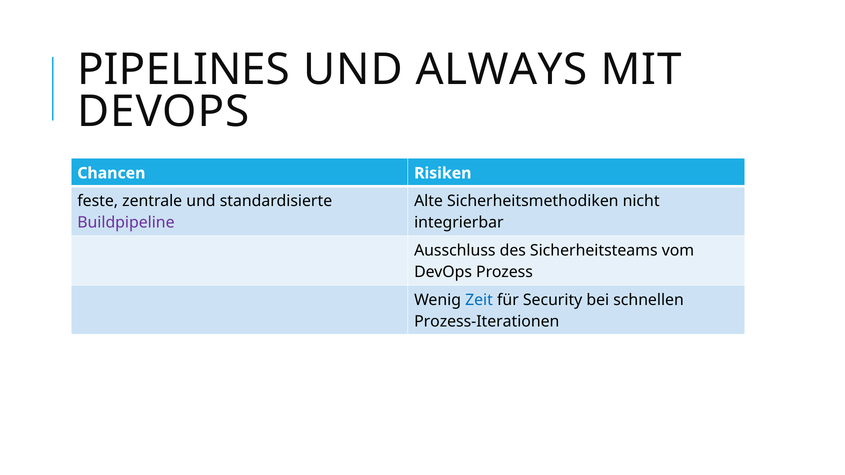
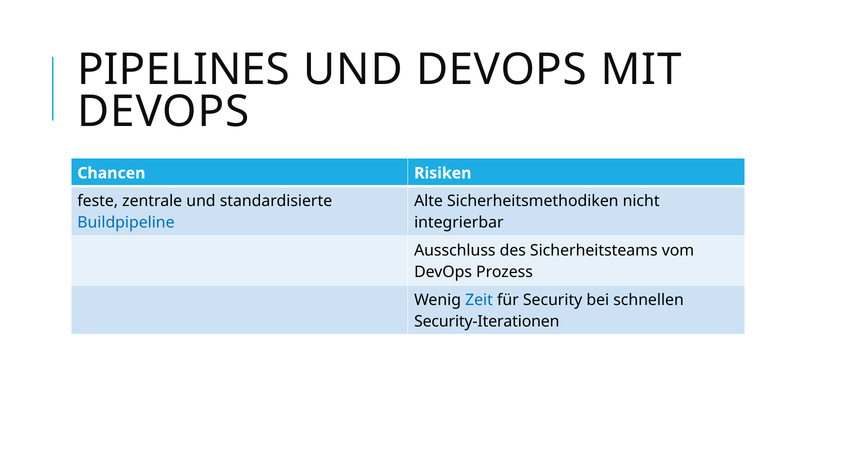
UND ALWAYS: ALWAYS -> DEVOPS
Buildpipeline colour: purple -> blue
Prozess-Iterationen: Prozess-Iterationen -> Security-Iterationen
